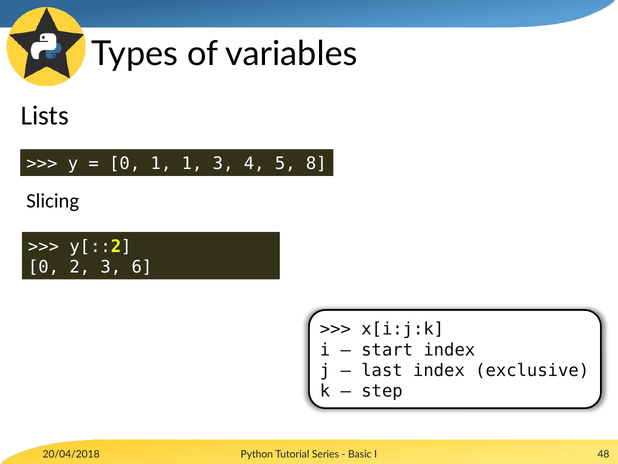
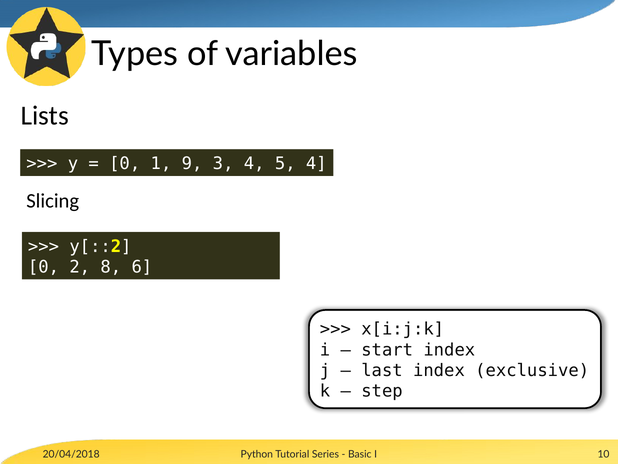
1 1: 1 -> 9
5 8: 8 -> 4
2 3: 3 -> 8
48: 48 -> 10
